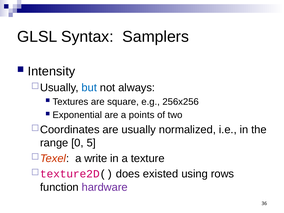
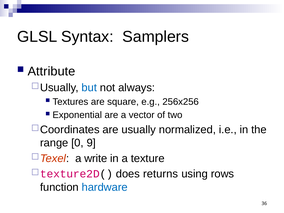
Intensity: Intensity -> Attribute
points: points -> vector
5: 5 -> 9
existed: existed -> returns
hardware colour: purple -> blue
